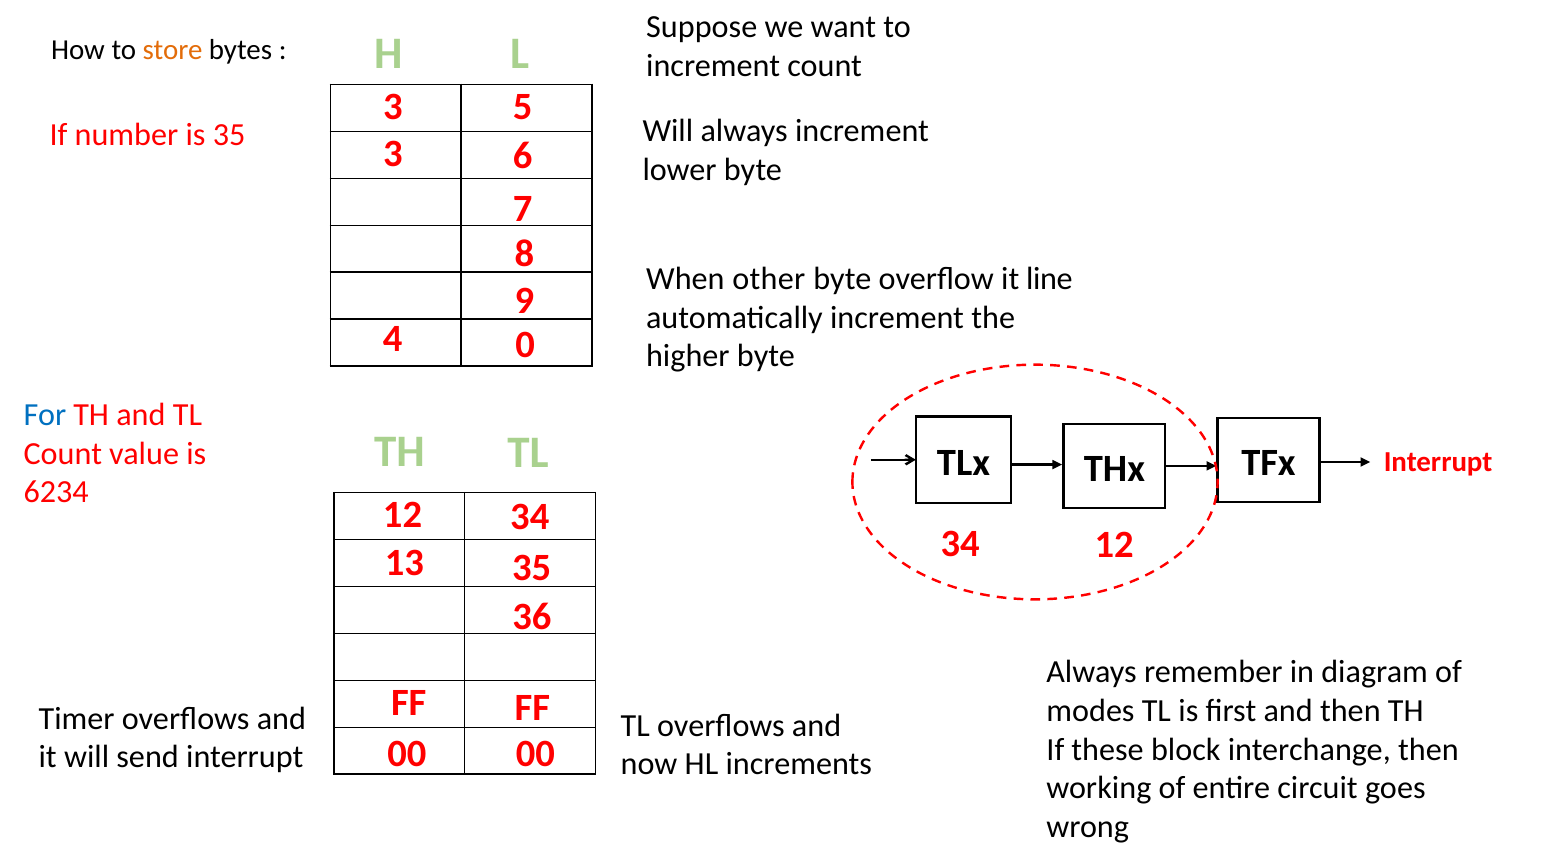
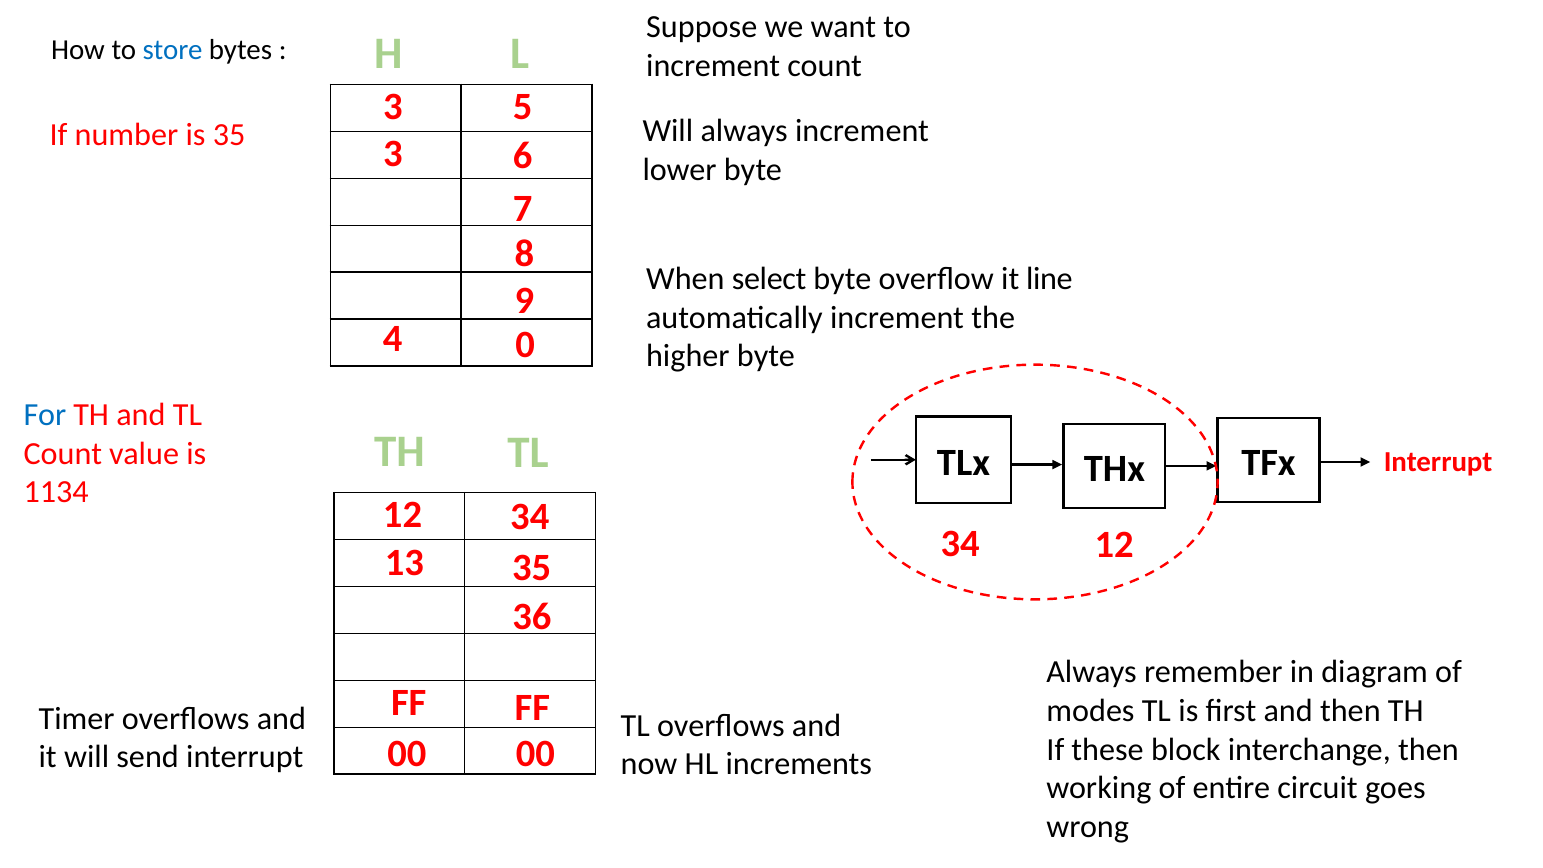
store colour: orange -> blue
other: other -> select
6234: 6234 -> 1134
